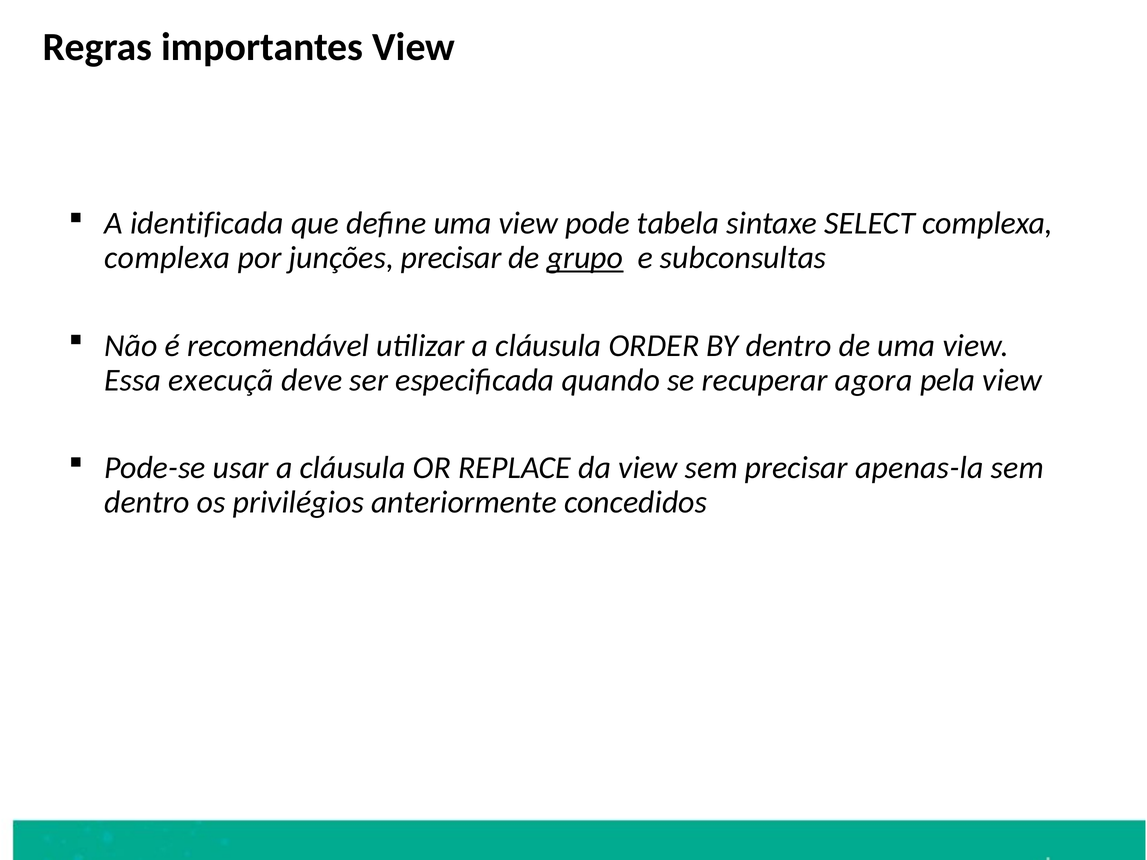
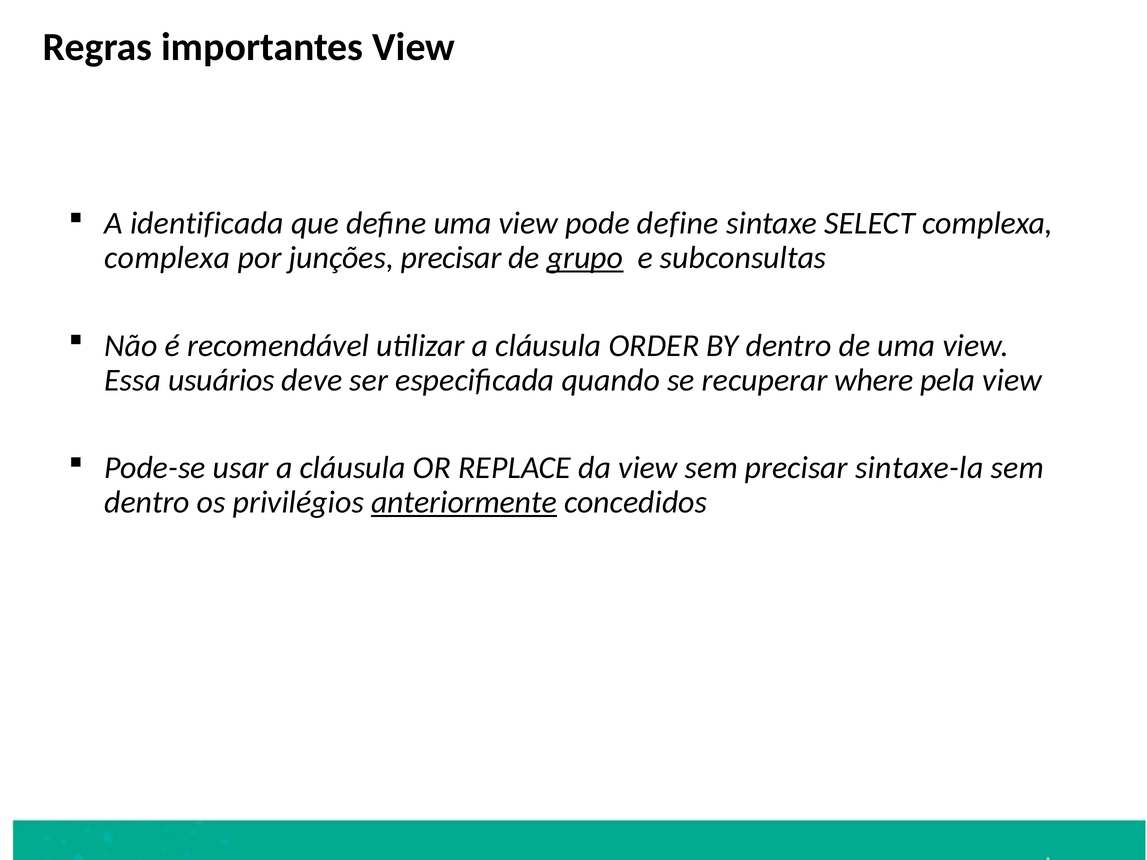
pode tabela: tabela -> define
execuçã: execuçã -> usuários
agora: agora -> where
apenas-la: apenas-la -> sintaxe-la
anteriormente underline: none -> present
